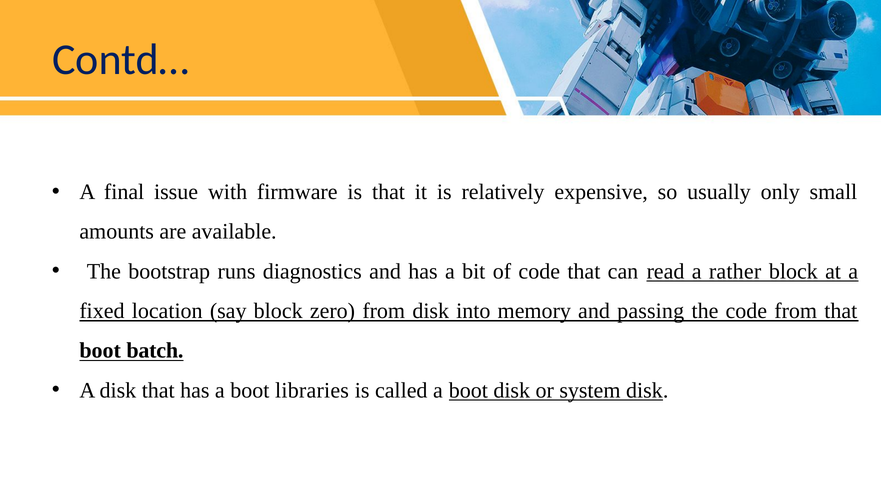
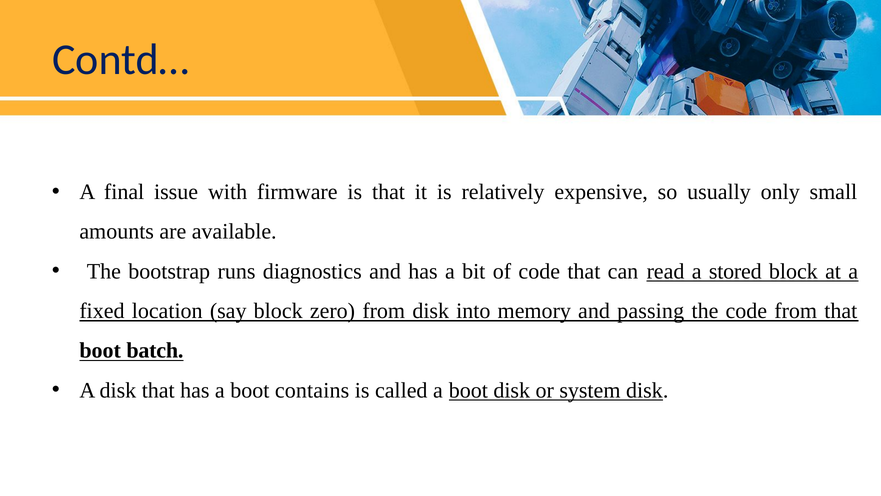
rather: rather -> stored
libraries: libraries -> contains
